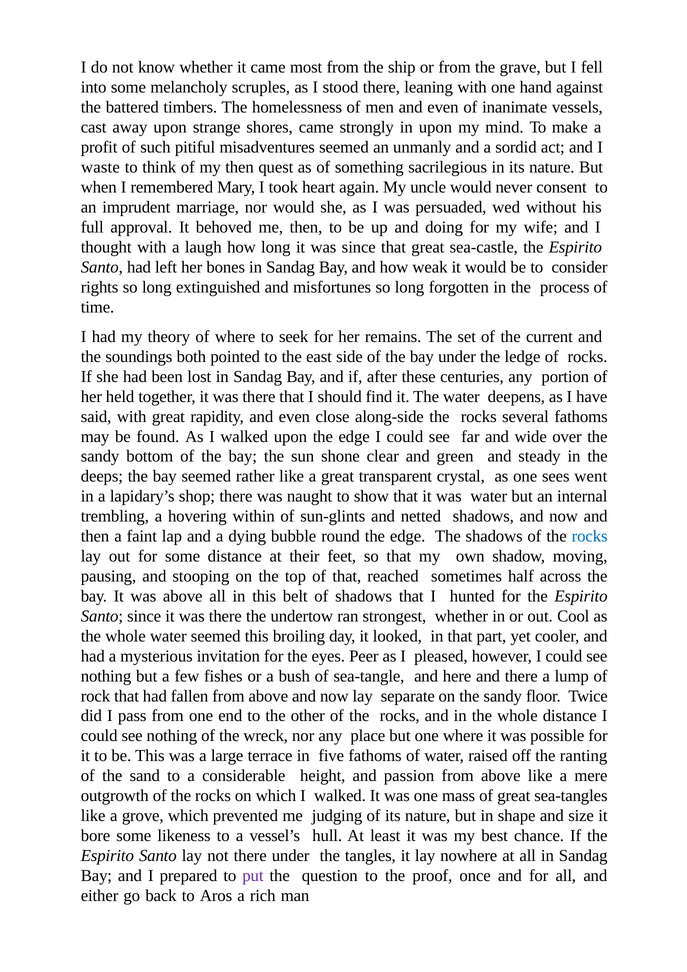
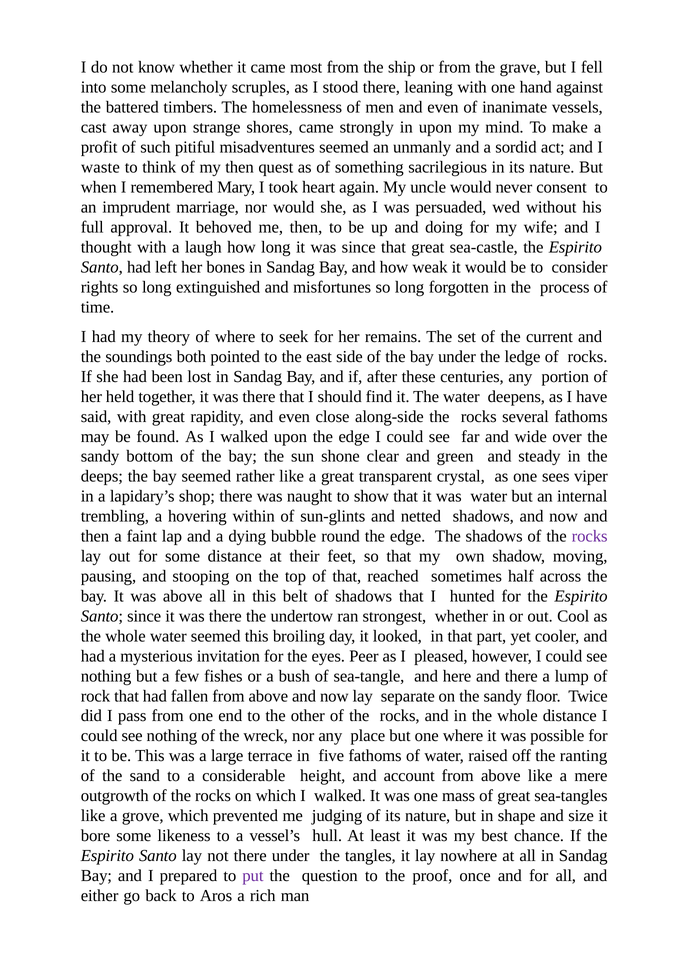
went: went -> viper
rocks at (590, 536) colour: blue -> purple
passion: passion -> account
